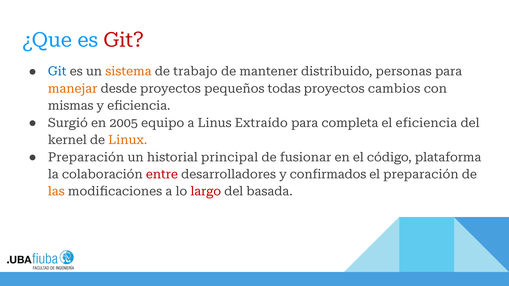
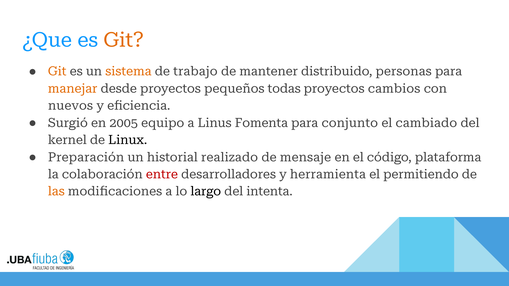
Git at (124, 40) colour: red -> orange
Git at (57, 72) colour: blue -> orange
mismas: mismas -> nuevos
Extraído: Extraído -> Fomenta
completa: completa -> conjunto
el eficiencia: eficiencia -> cambiado
Linux colour: orange -> black
principal: principal -> realizado
fusionar: fusionar -> mensaje
confirmados: confirmados -> herramienta
el preparación: preparación -> permitiendo
largo colour: red -> black
basada: basada -> intenta
